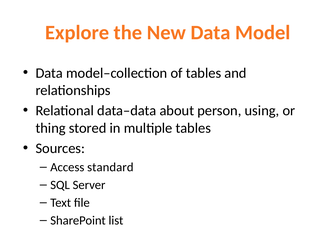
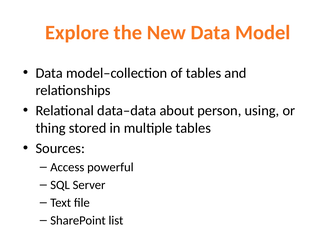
standard: standard -> powerful
